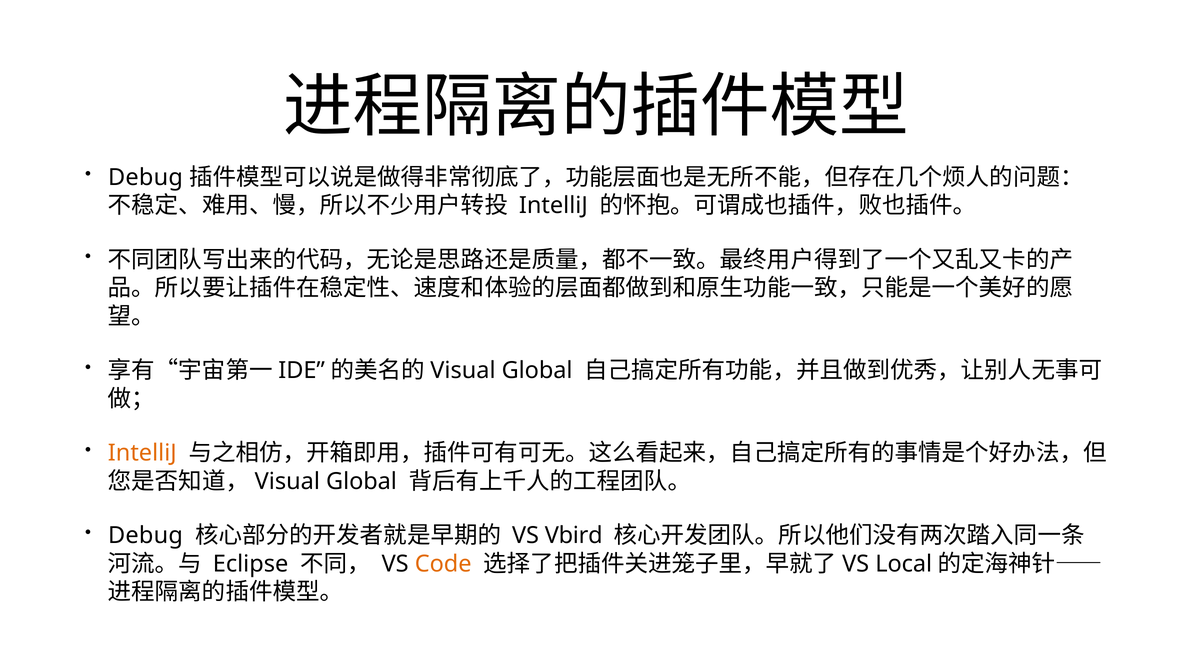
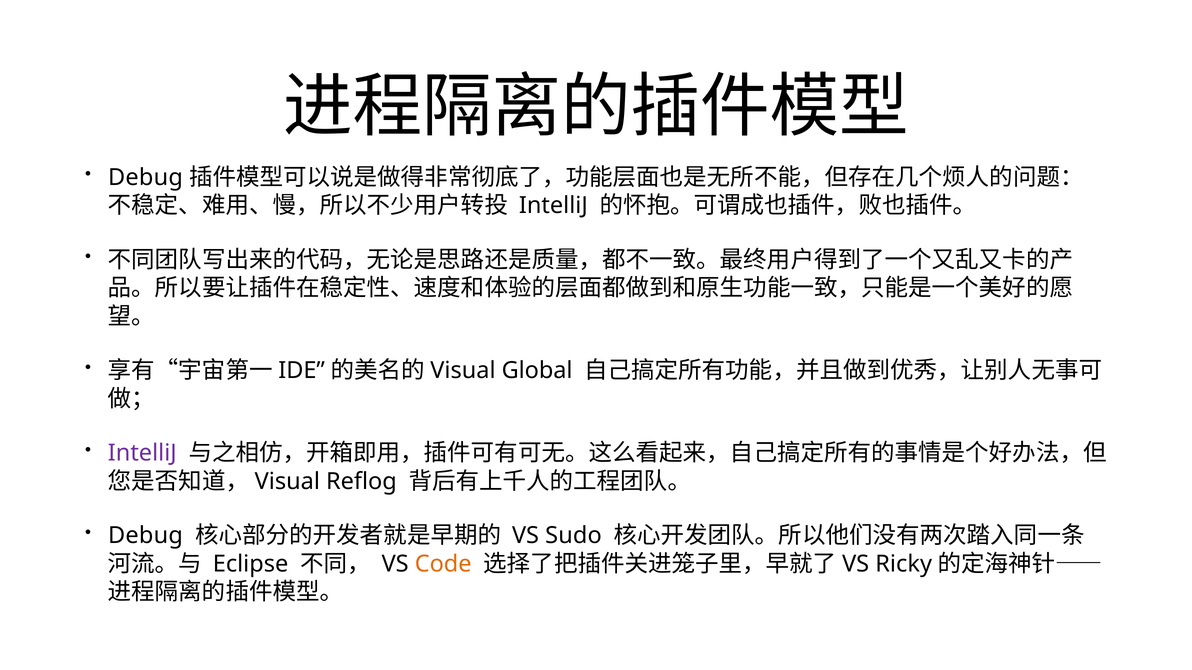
IntelliJ at (142, 453) colour: orange -> purple
Global at (361, 482): Global -> Reflog
Vbird: Vbird -> Sudo
Local: Local -> Ricky
